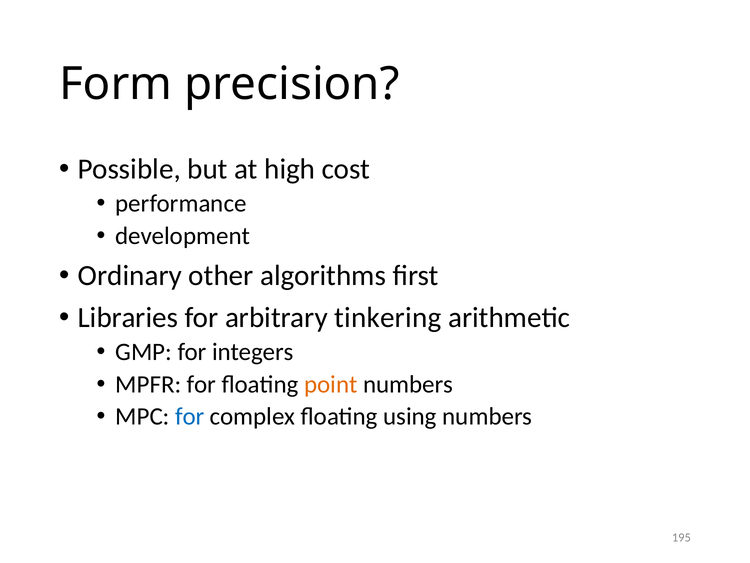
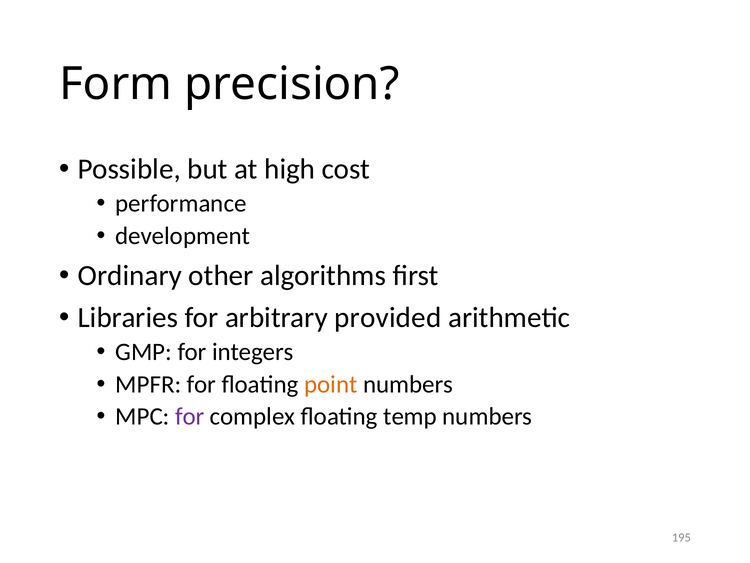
tinkering: tinkering -> provided
for at (190, 416) colour: blue -> purple
using: using -> temp
